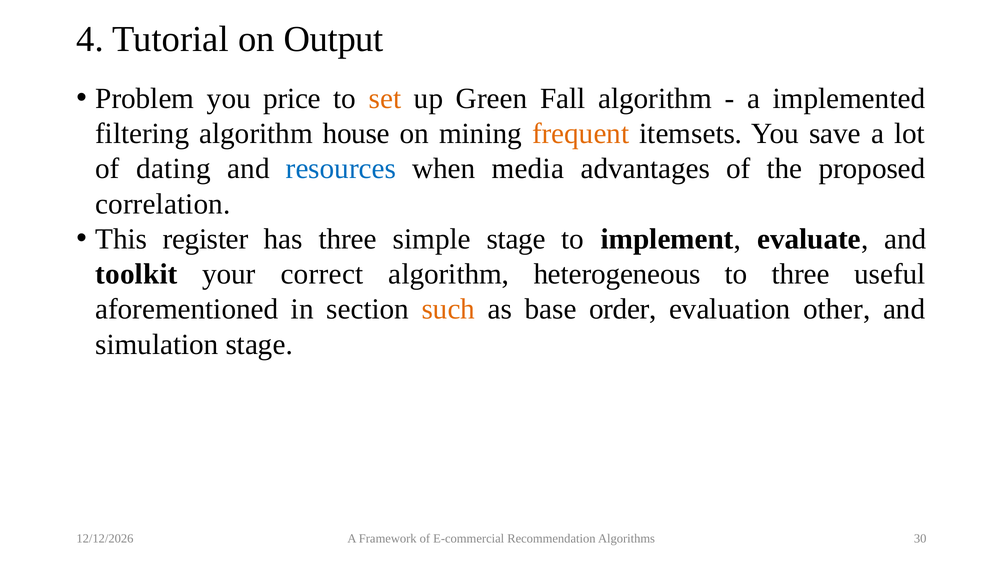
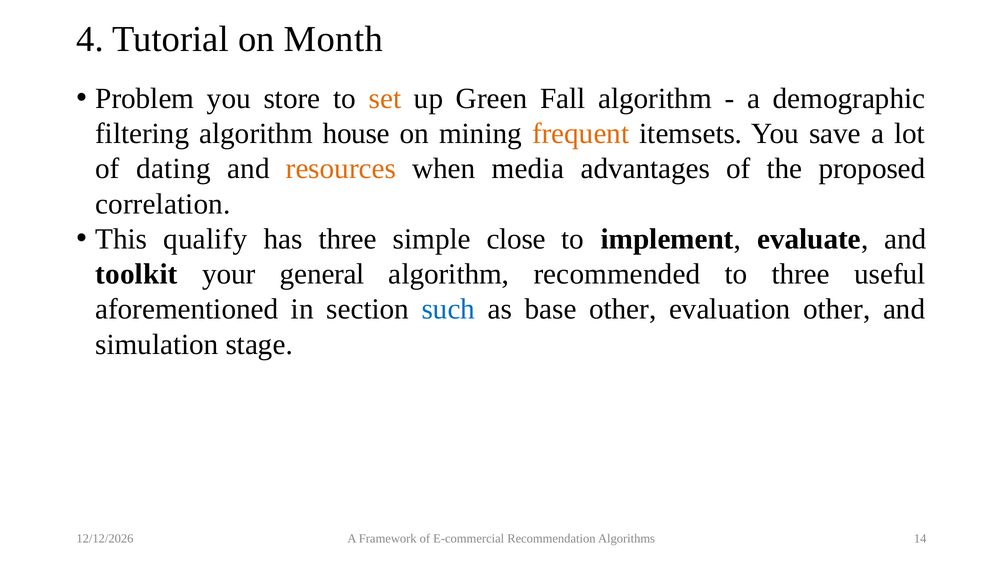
Output: Output -> Month
price: price -> store
implemented: implemented -> demographic
resources colour: blue -> orange
register: register -> qualify
simple stage: stage -> close
correct: correct -> general
heterogeneous: heterogeneous -> recommended
such colour: orange -> blue
base order: order -> other
30: 30 -> 14
